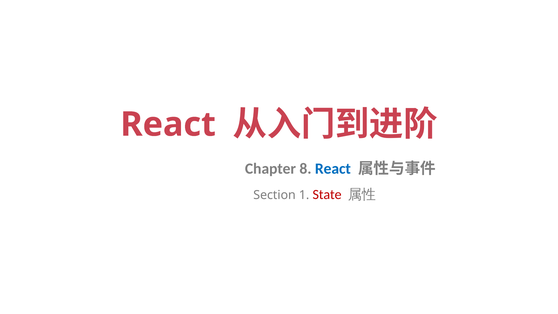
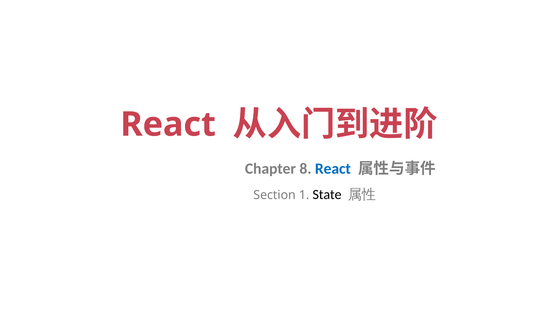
State colour: red -> black
